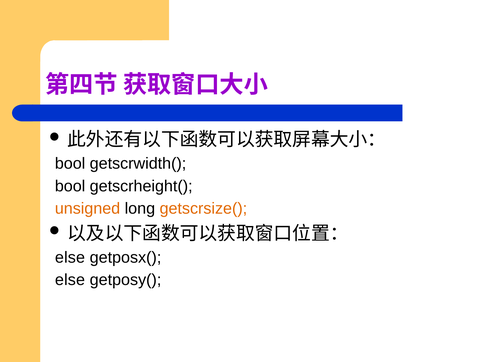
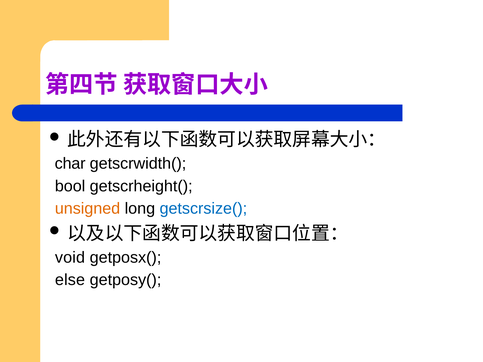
bool at (70, 164): bool -> char
getscrsize( colour: orange -> blue
else at (70, 258): else -> void
